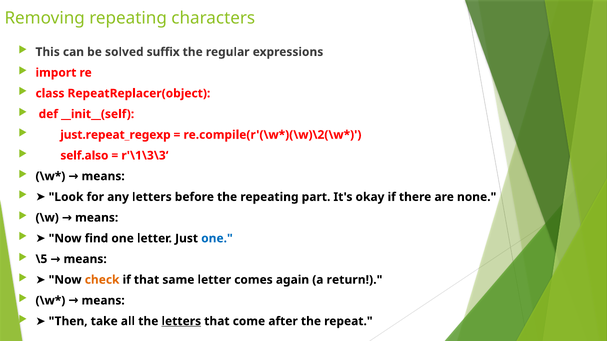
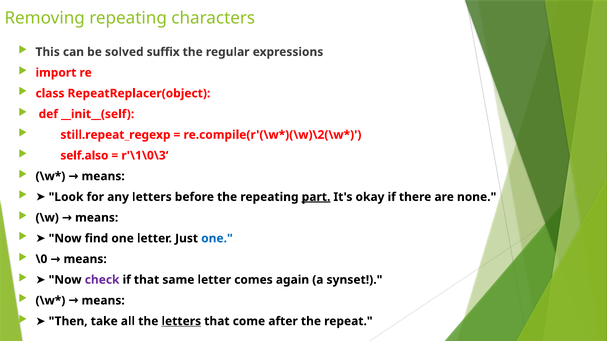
just.repeat_regexp: just.repeat_regexp -> still.repeat_regexp
r'\1\3\3‘: r'\1\3\3‘ -> r'\1\0\3‘
part underline: none -> present
\5: \5 -> \0
check colour: orange -> purple
return: return -> synset
